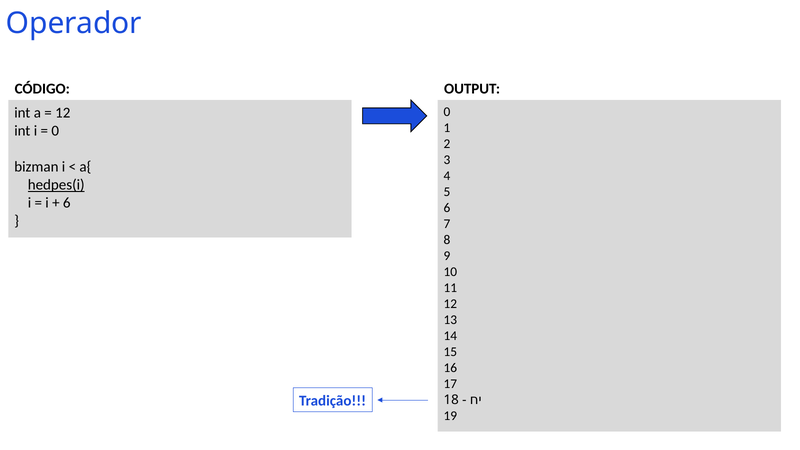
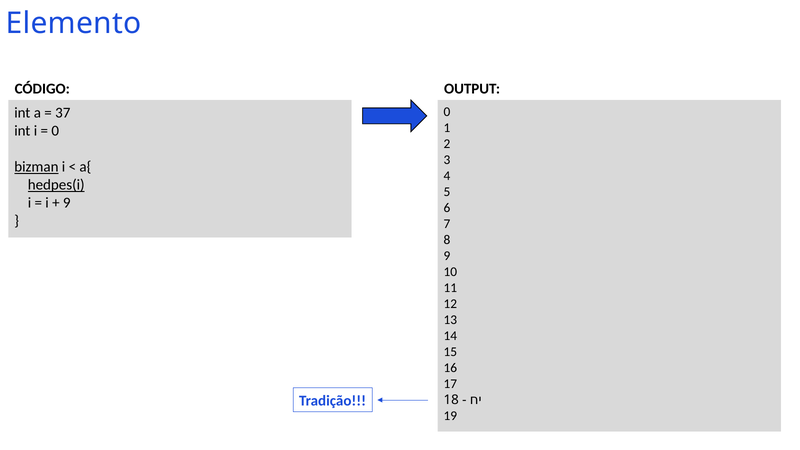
Operador: Operador -> Elemento
12 at (63, 113): 12 -> 37
bizman underline: none -> present
6 at (67, 203): 6 -> 9
